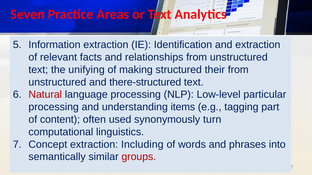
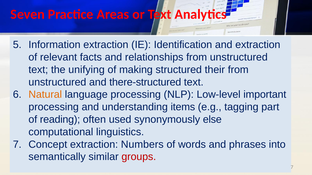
Natural colour: red -> orange
particular: particular -> important
content: content -> reading
turn: turn -> else
Including: Including -> Numbers
